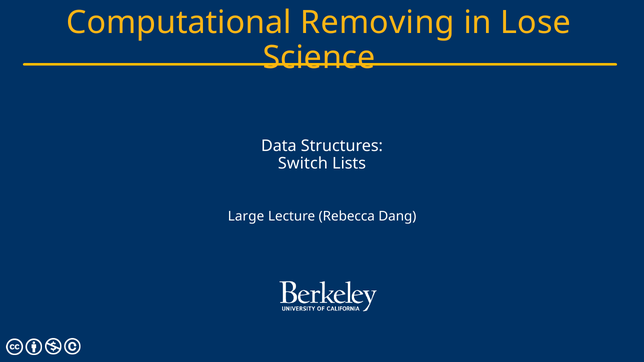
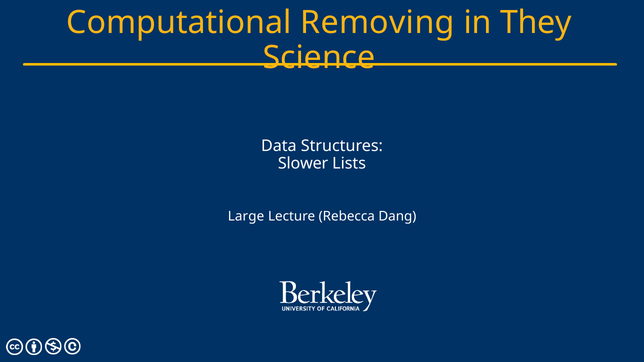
Lose: Lose -> They
Switch: Switch -> Slower
